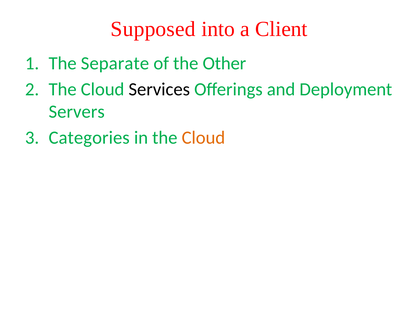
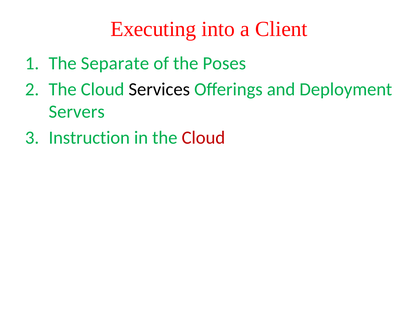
Supposed: Supposed -> Executing
Other: Other -> Poses
Categories: Categories -> Instruction
Cloud at (203, 138) colour: orange -> red
